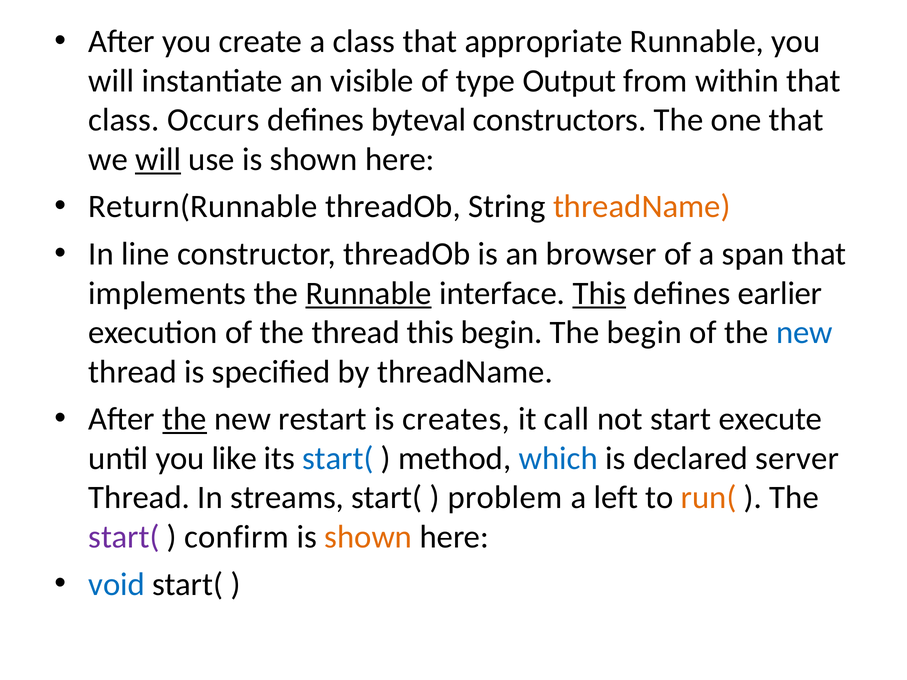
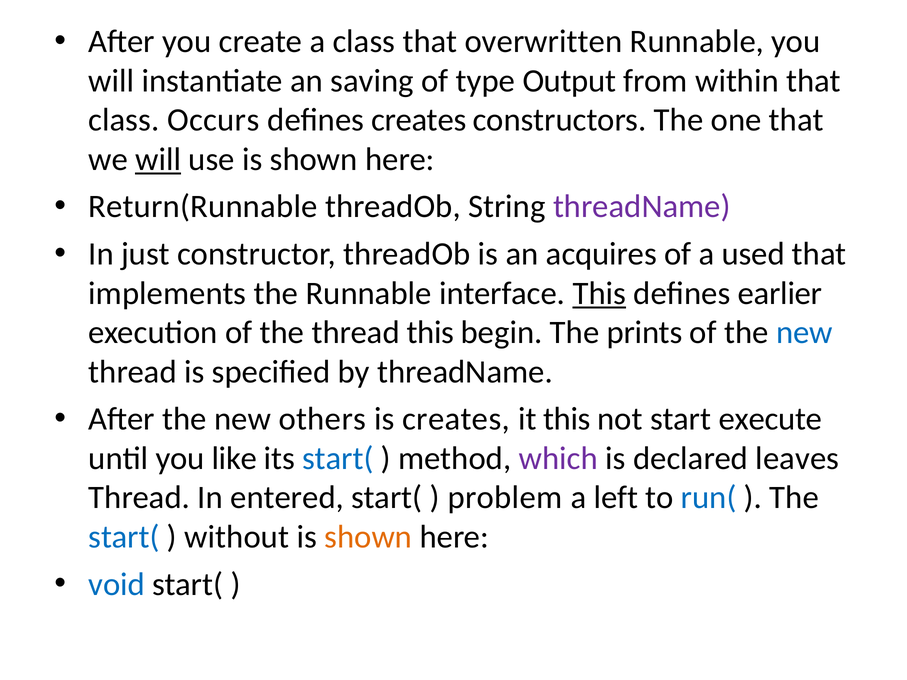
appropriate: appropriate -> overwritten
visible: visible -> saving
defines byteval: byteval -> creates
threadName at (642, 207) colour: orange -> purple
line: line -> just
browser: browser -> acquires
span: span -> used
Runnable at (369, 293) underline: present -> none
The begin: begin -> prints
the at (185, 419) underline: present -> none
restart: restart -> others
it call: call -> this
which colour: blue -> purple
server: server -> leaves
streams: streams -> entered
run( colour: orange -> blue
start( at (124, 537) colour: purple -> blue
confirm: confirm -> without
